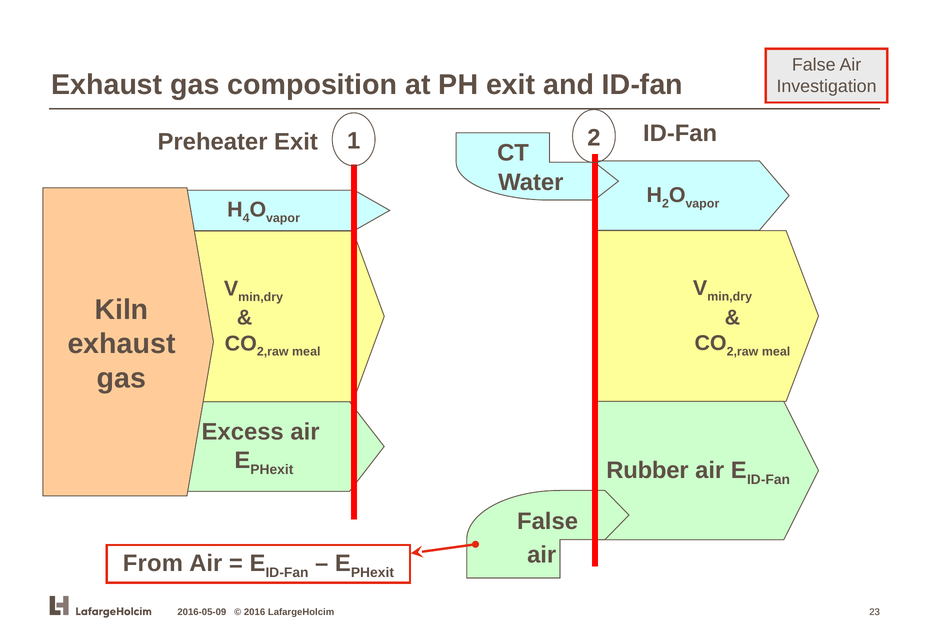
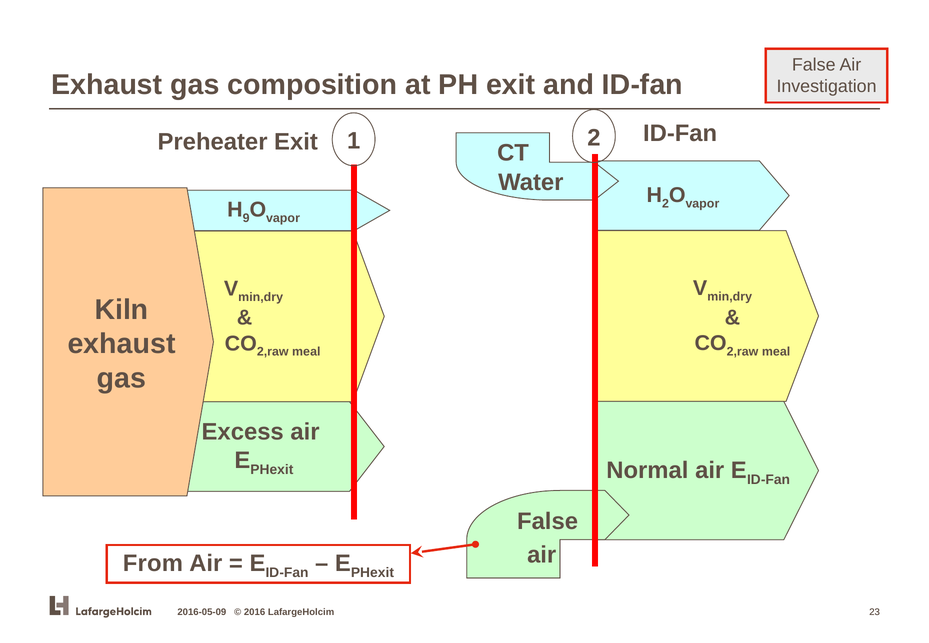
4: 4 -> 9
Rubber: Rubber -> Normal
